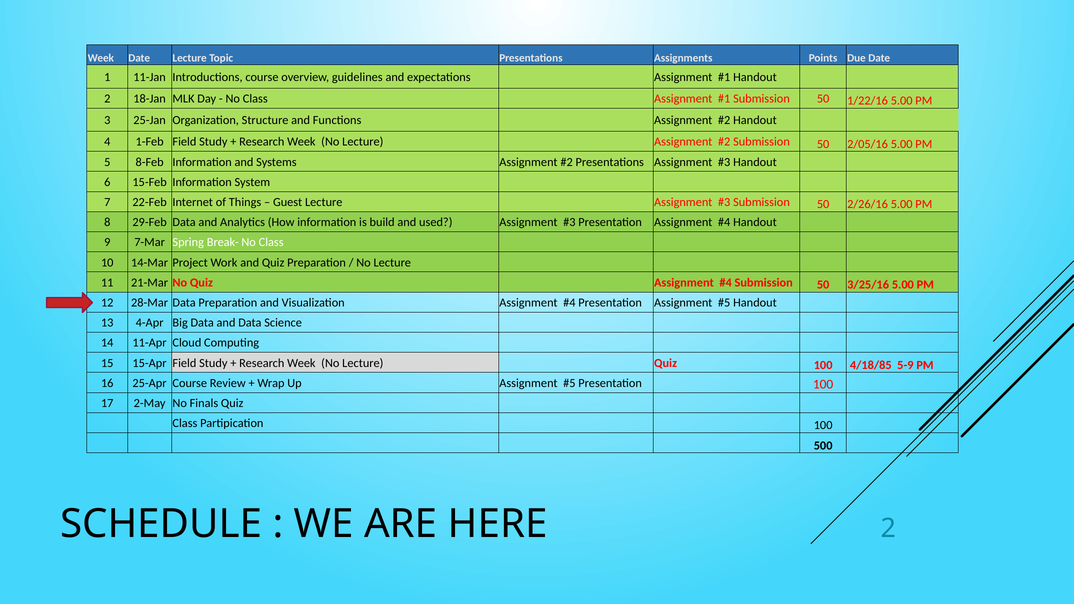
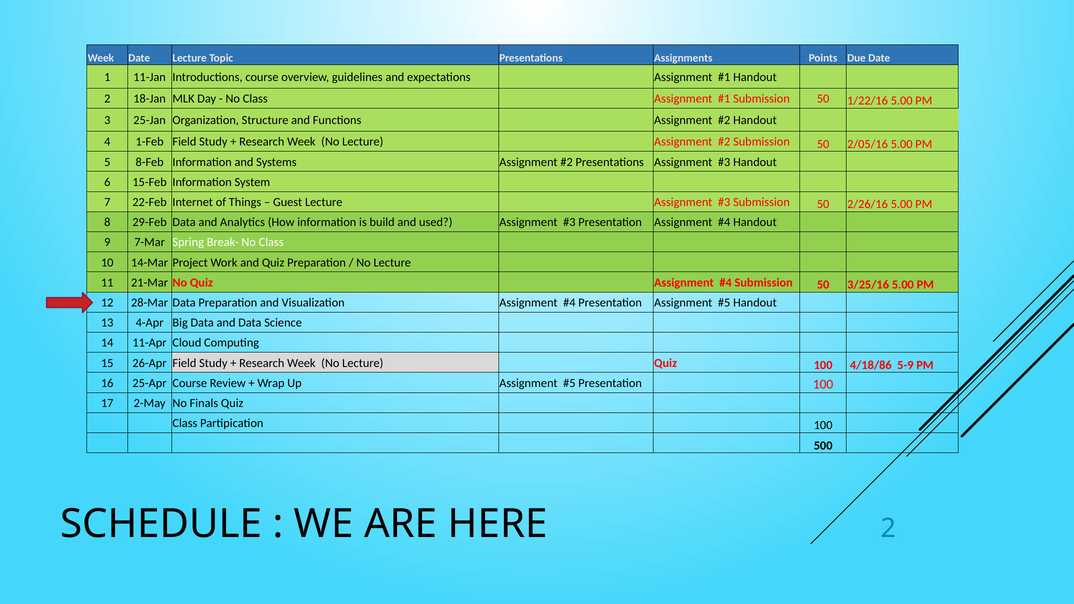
15-Apr: 15-Apr -> 26-Apr
4/18/85: 4/18/85 -> 4/18/86
